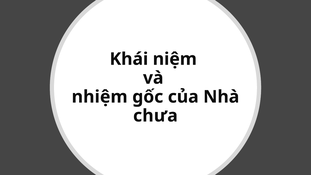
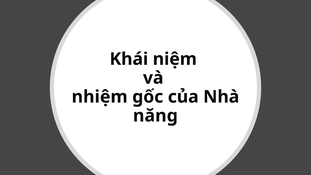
chưa: chưa -> năng
